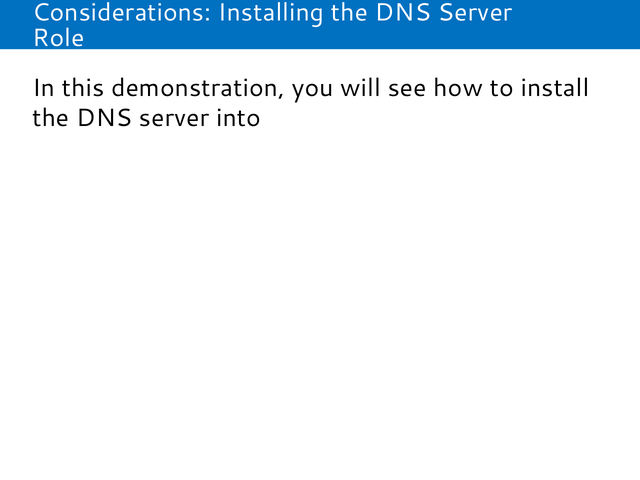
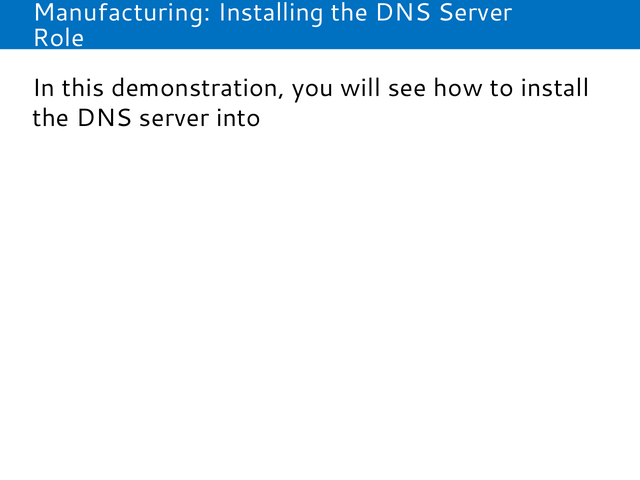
Considerations: Considerations -> Manufacturing
